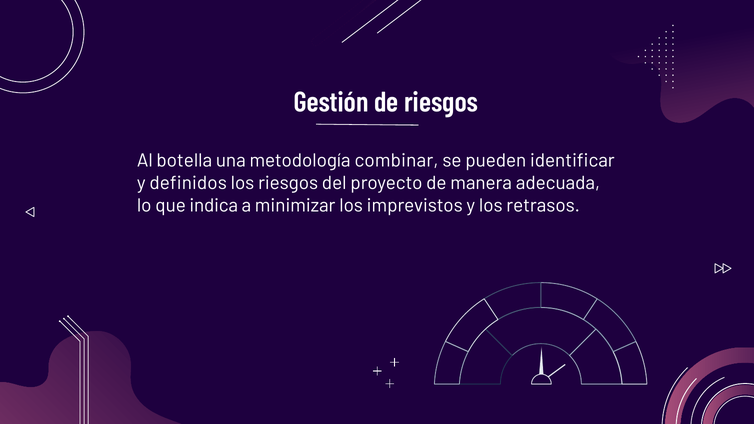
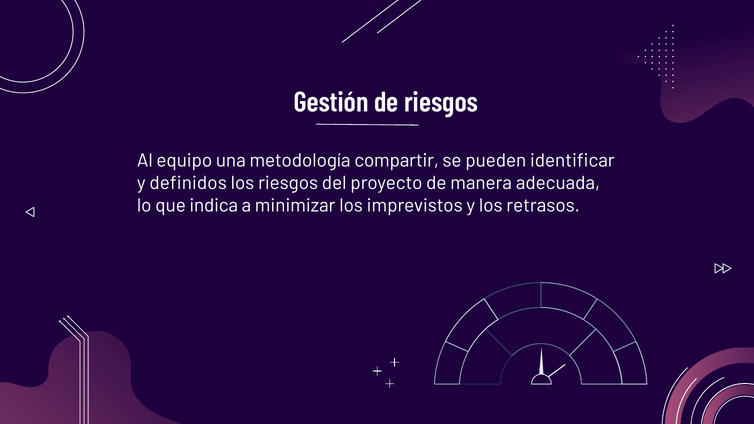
botella: botella -> equipo
combinar: combinar -> compartir
